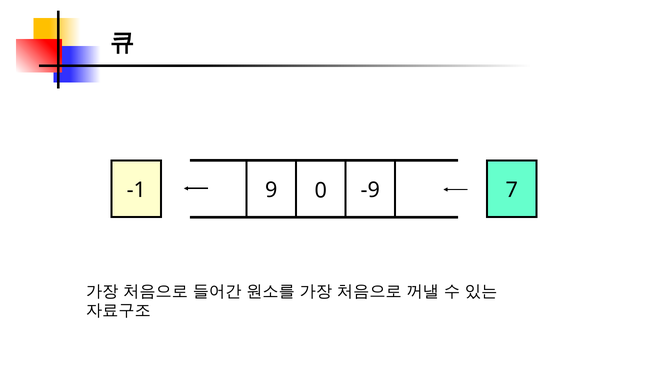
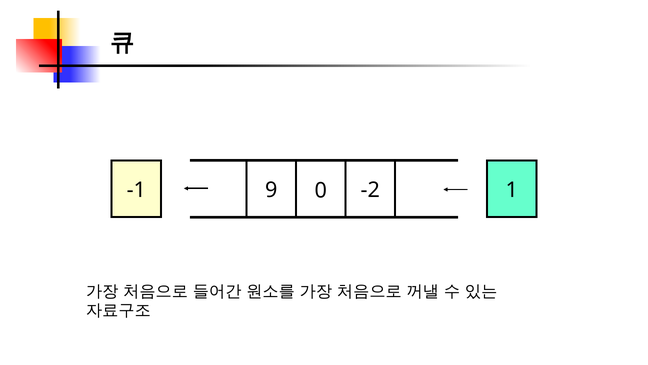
7: 7 -> 1
-9: -9 -> -2
